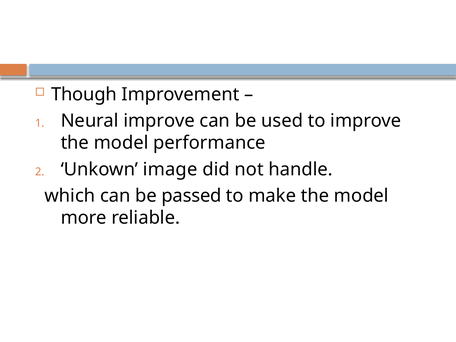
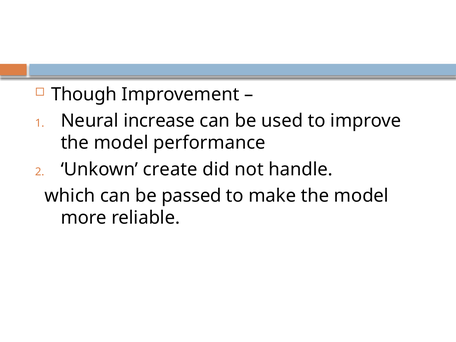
Neural improve: improve -> increase
image: image -> create
